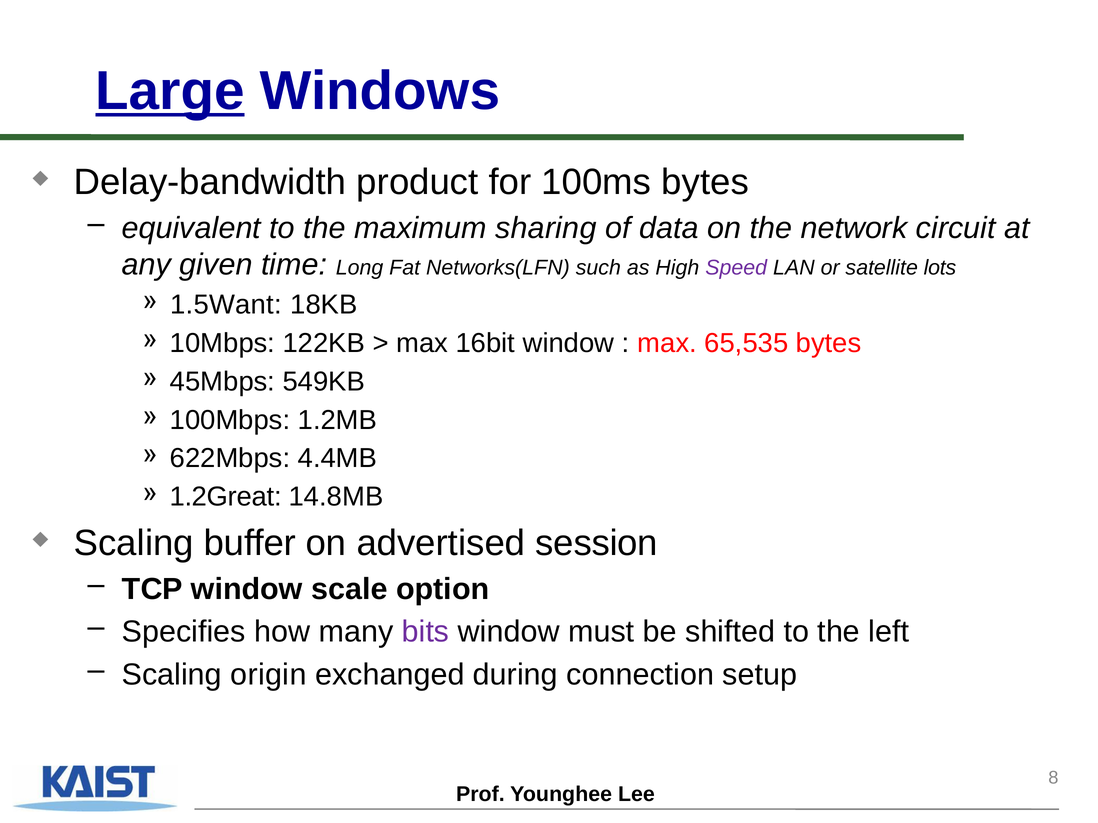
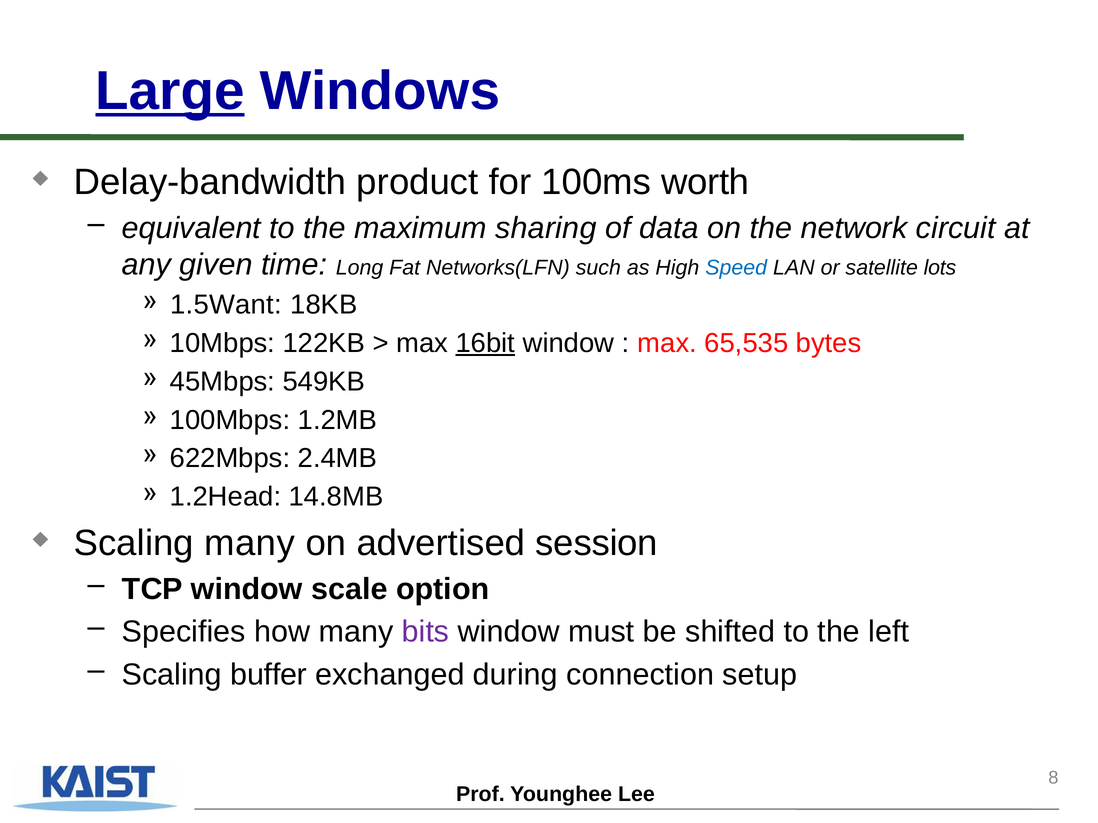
100ms bytes: bytes -> worth
Speed colour: purple -> blue
16bit underline: none -> present
4.4MB: 4.4MB -> 2.4MB
1.2Great: 1.2Great -> 1.2Head
Scaling buffer: buffer -> many
origin: origin -> buffer
